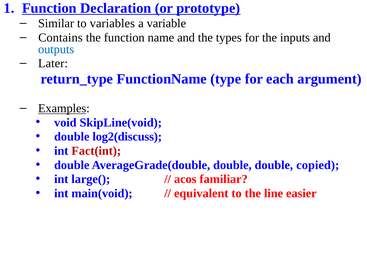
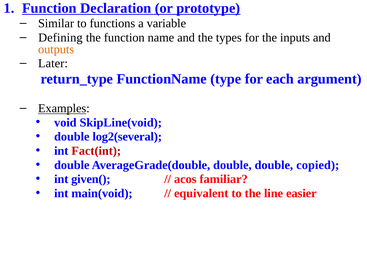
variables: variables -> functions
Contains: Contains -> Defining
outputs colour: blue -> orange
log2(discuss: log2(discuss -> log2(several
large(: large( -> given(
